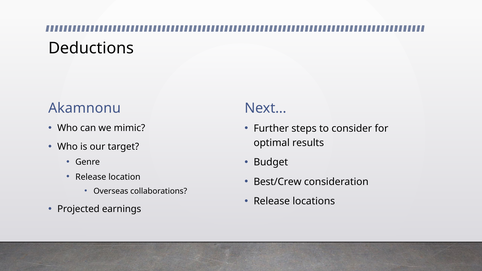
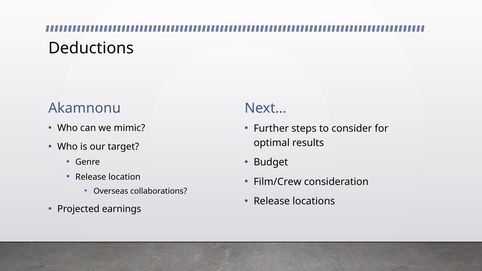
Best/Crew: Best/Crew -> Film/Crew
